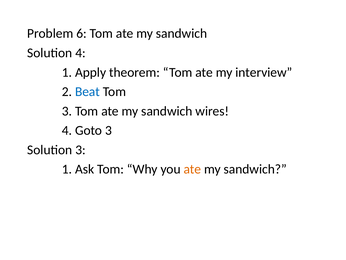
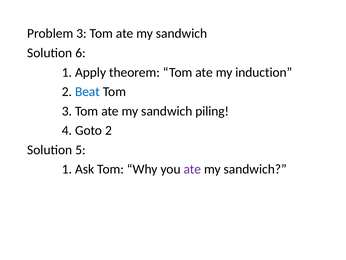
Problem 6: 6 -> 3
Solution 4: 4 -> 6
interview: interview -> induction
wires: wires -> piling
Goto 3: 3 -> 2
Solution 3: 3 -> 5
ate at (192, 169) colour: orange -> purple
